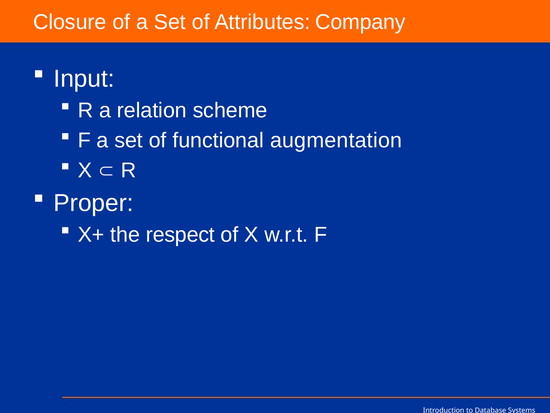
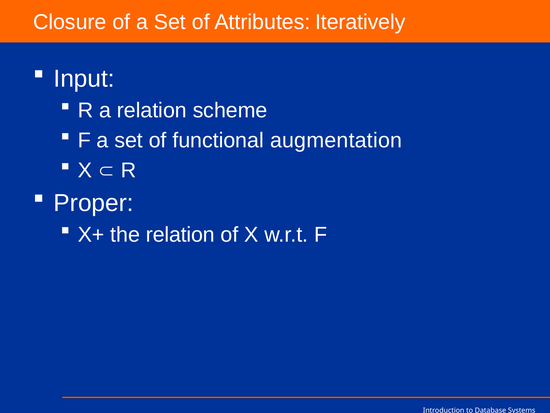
Company: Company -> Iteratively
the respect: respect -> relation
